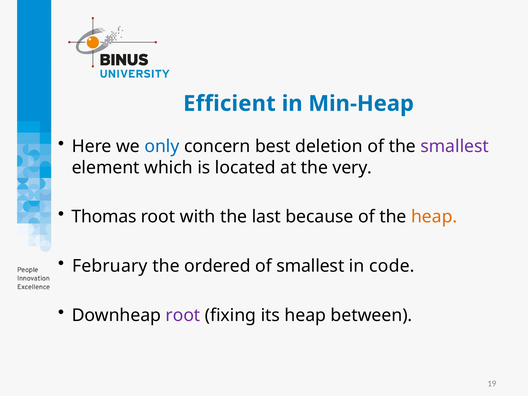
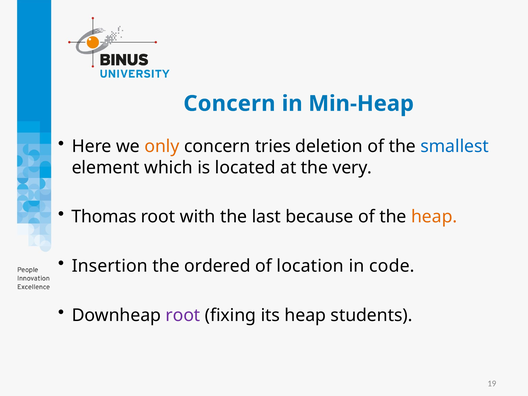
Efficient at (229, 104): Efficient -> Concern
only colour: blue -> orange
best: best -> tries
smallest at (455, 146) colour: purple -> blue
February: February -> Insertion
of smallest: smallest -> location
between: between -> students
